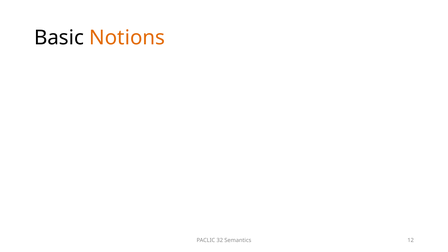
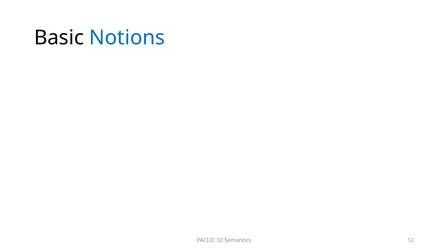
Notions colour: orange -> blue
